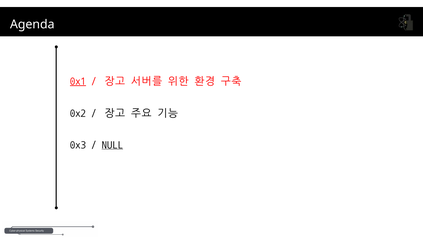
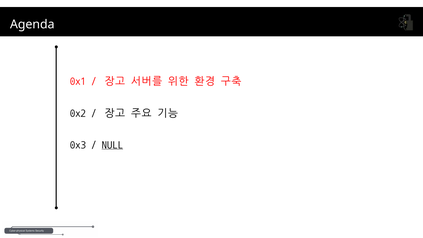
0x1 underline: present -> none
